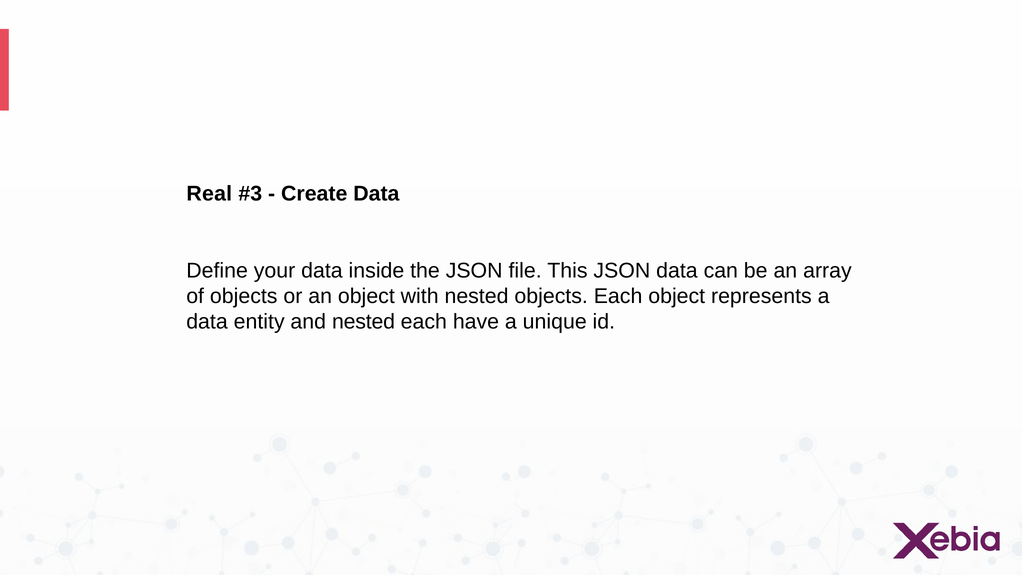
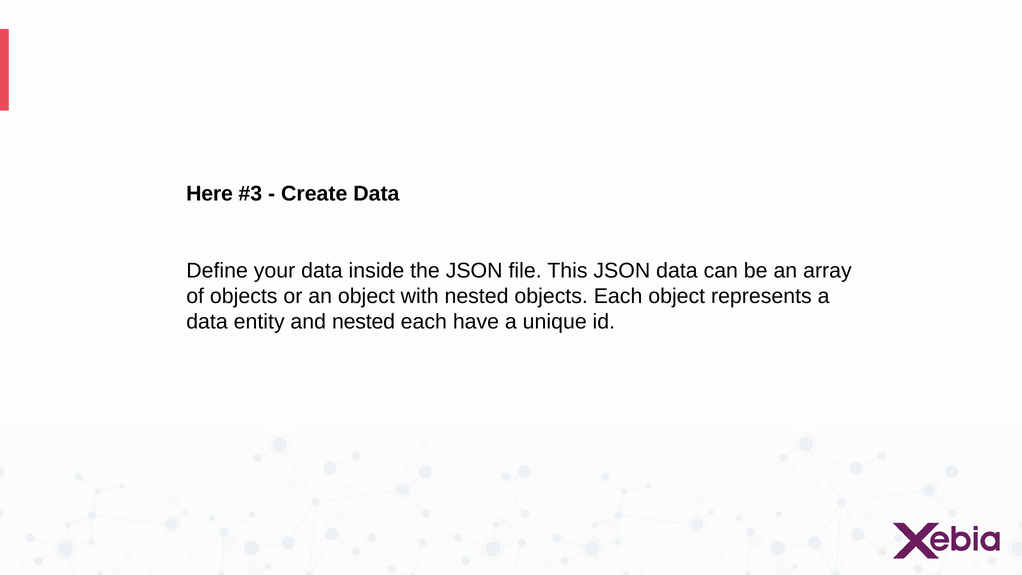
Real: Real -> Here
